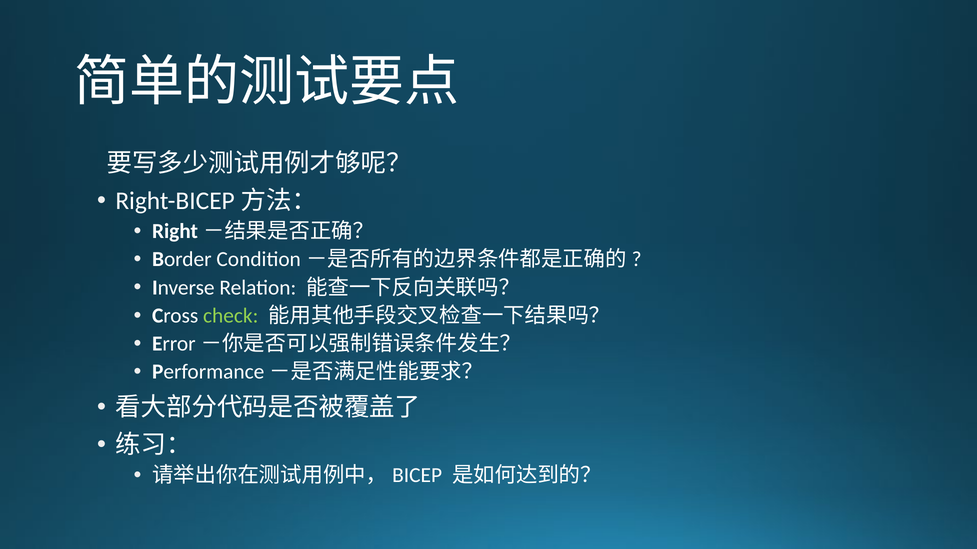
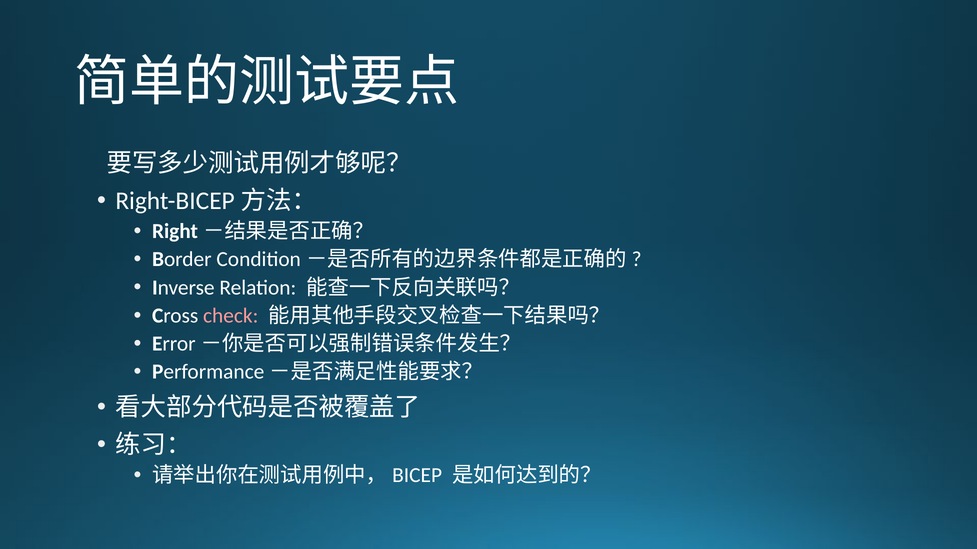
check colour: light green -> pink
